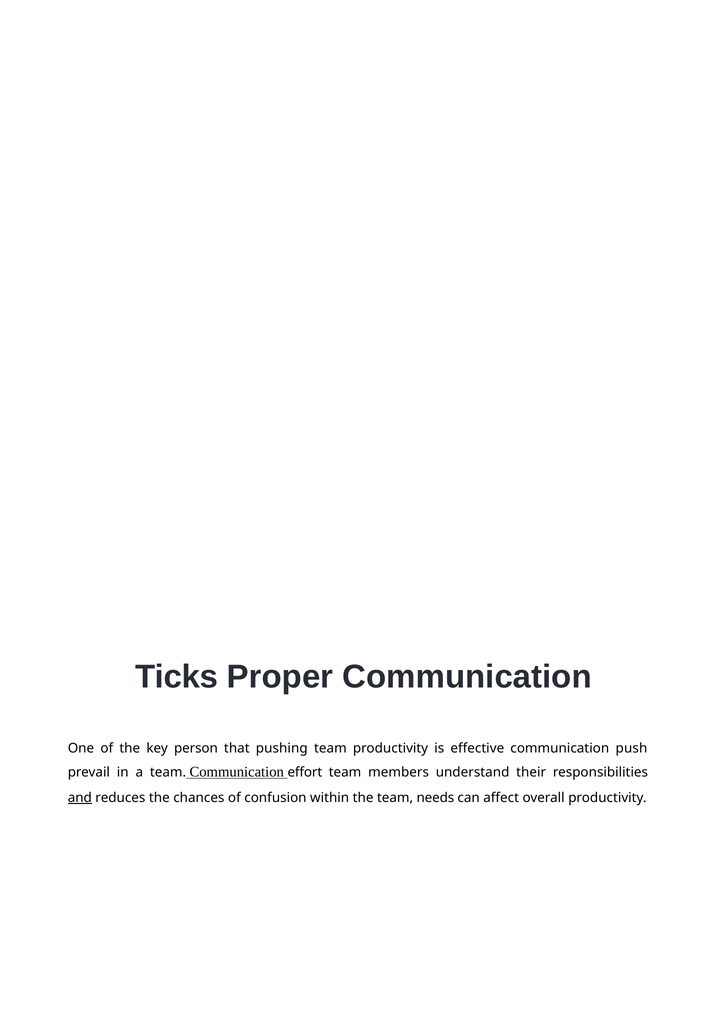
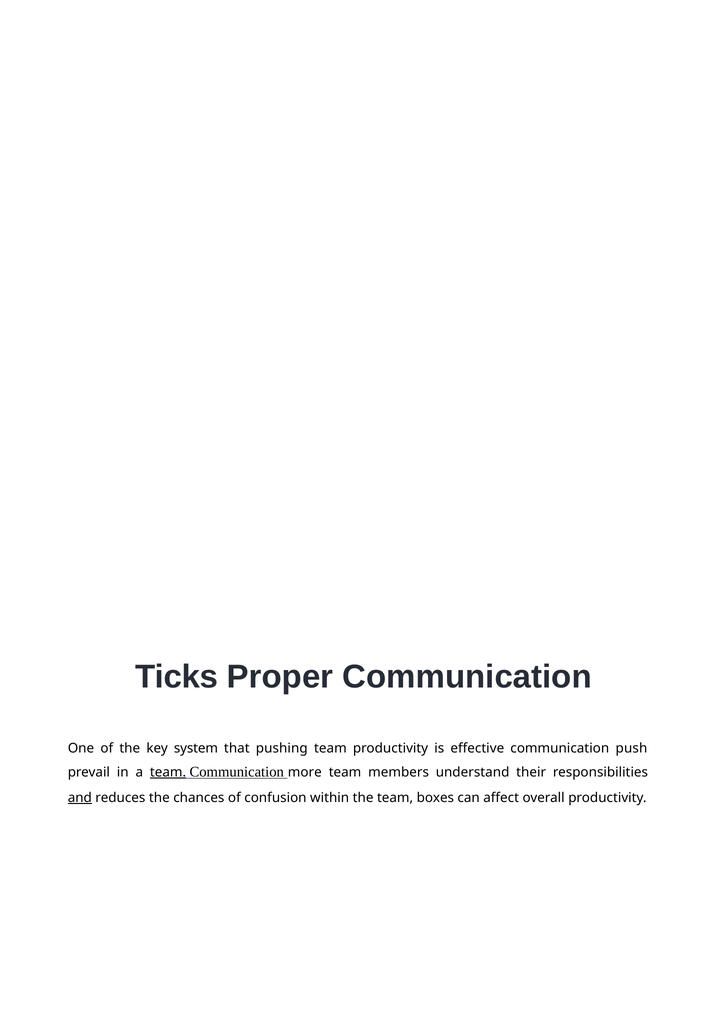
person: person -> system
team at (168, 772) underline: none -> present
effort: effort -> more
needs: needs -> boxes
